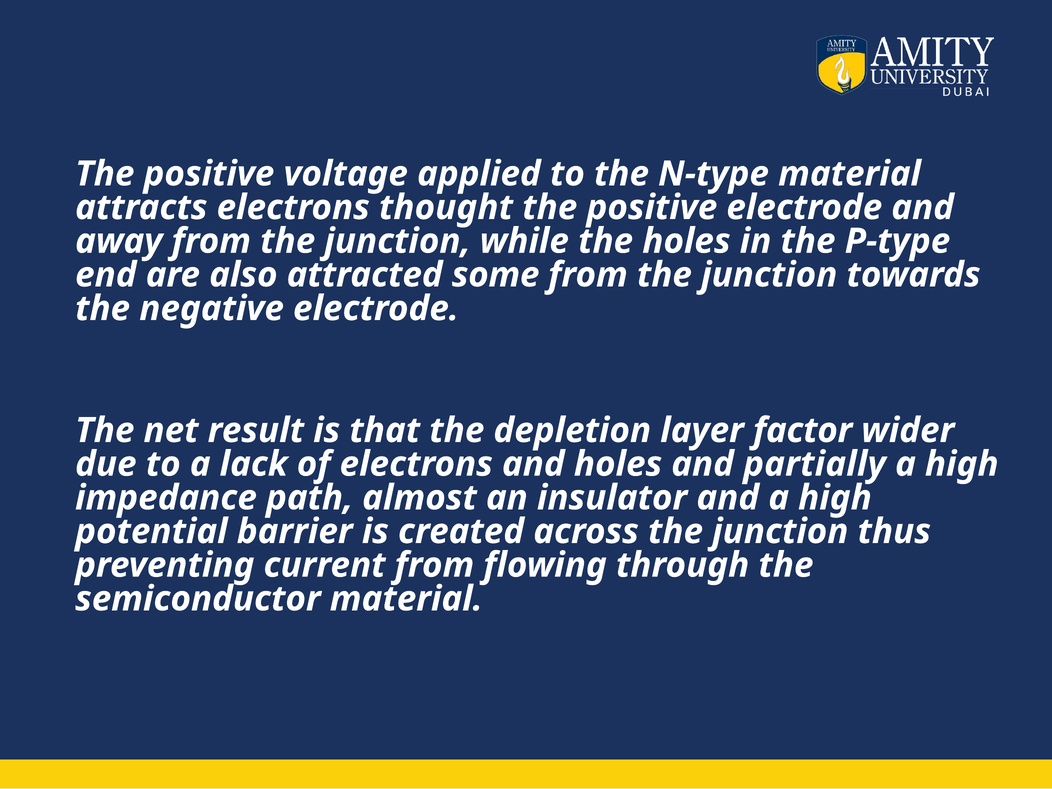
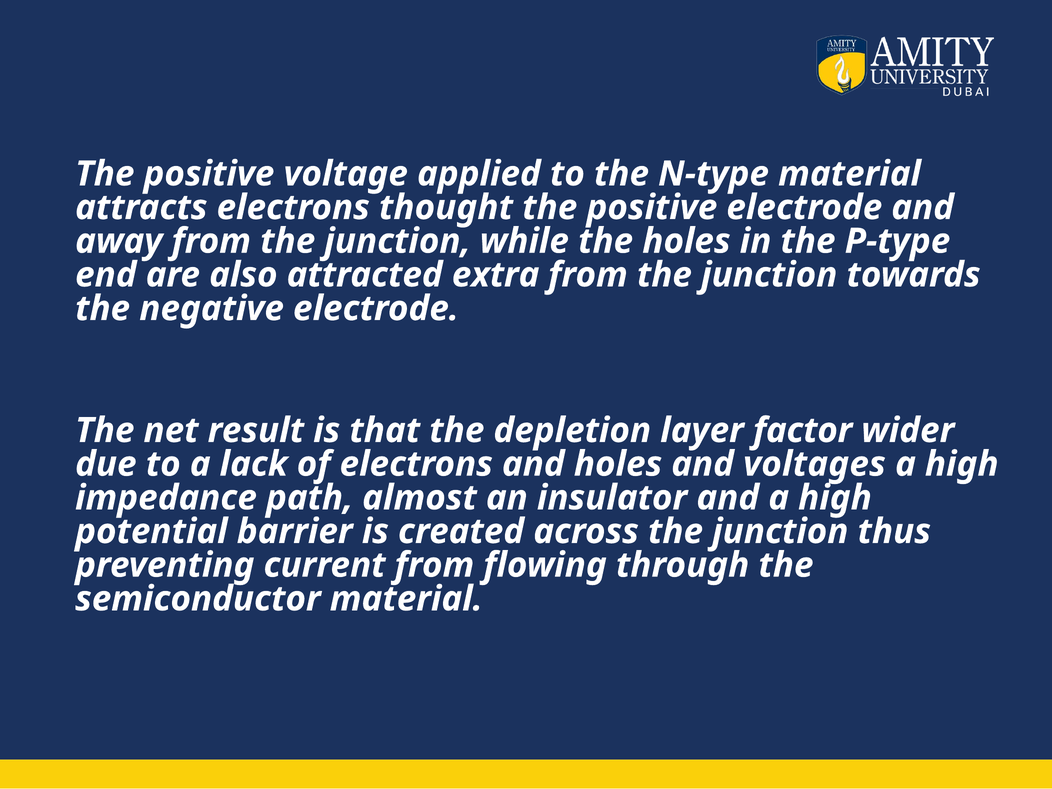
some: some -> extra
partially: partially -> voltages
